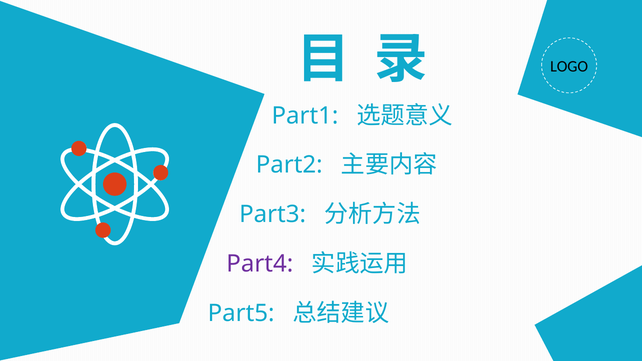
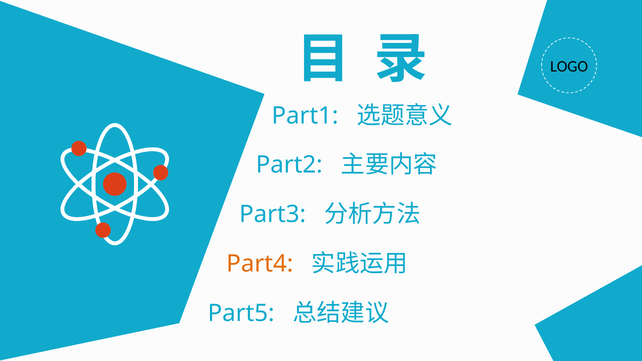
Part4 colour: purple -> orange
